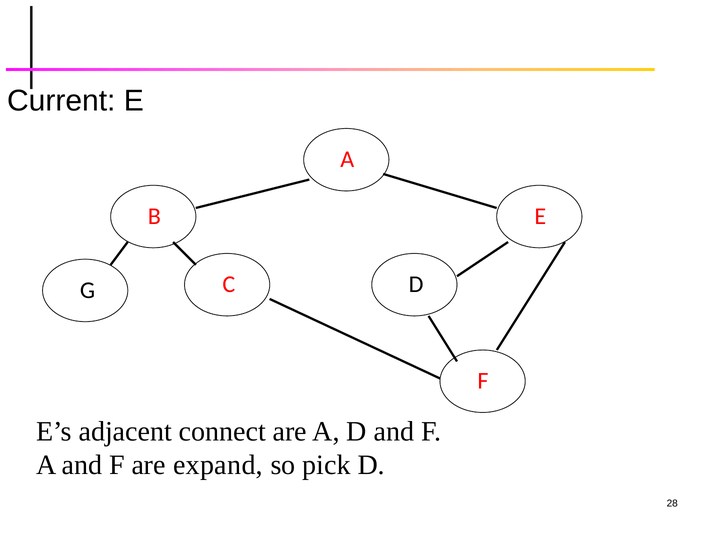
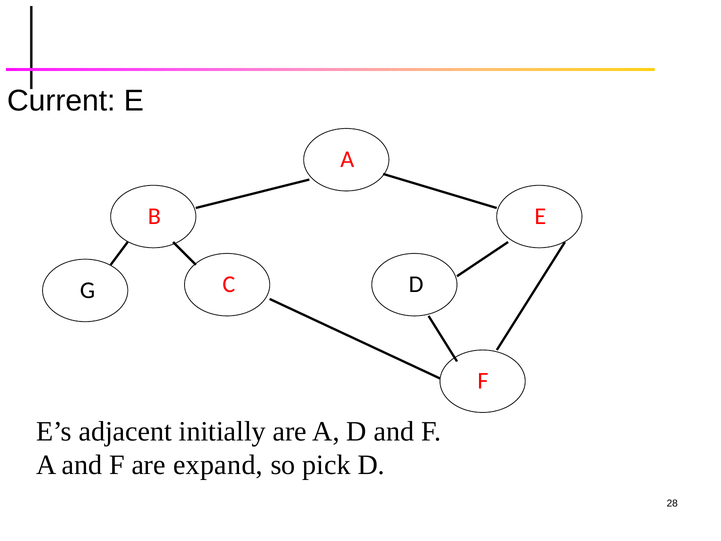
connect: connect -> initially
